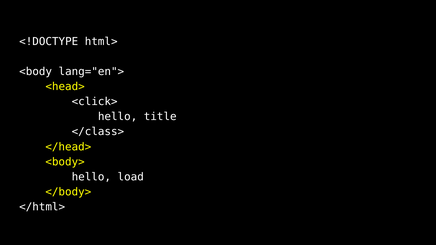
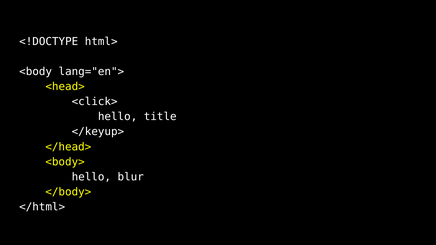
</class>: </class> -> </keyup>
load: load -> blur
